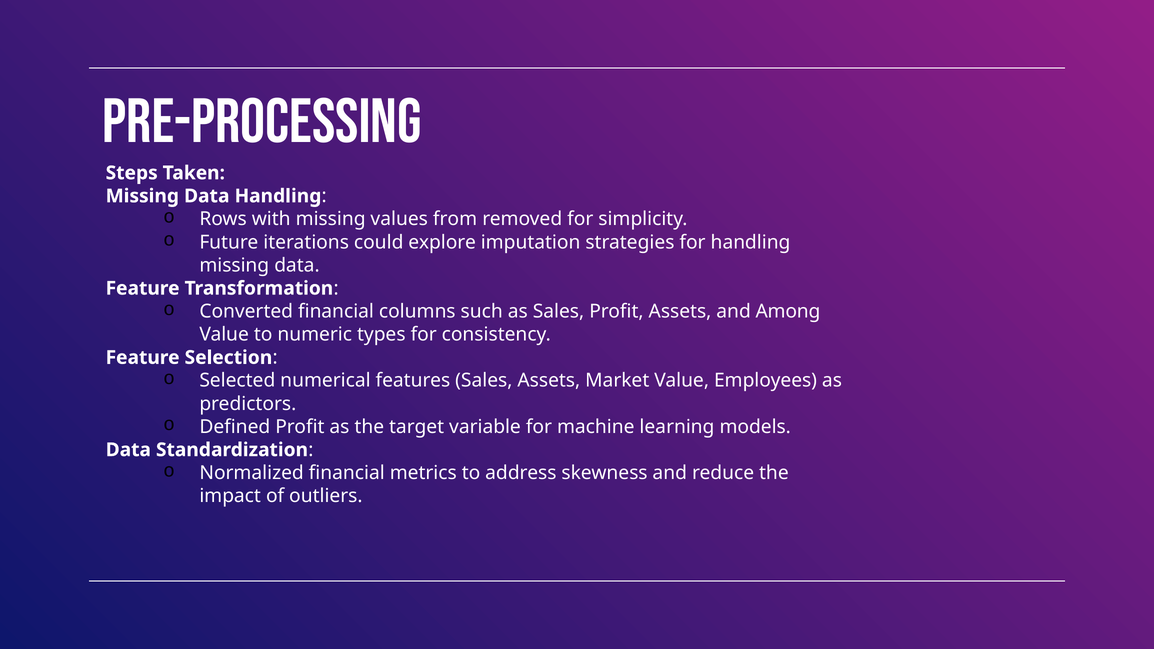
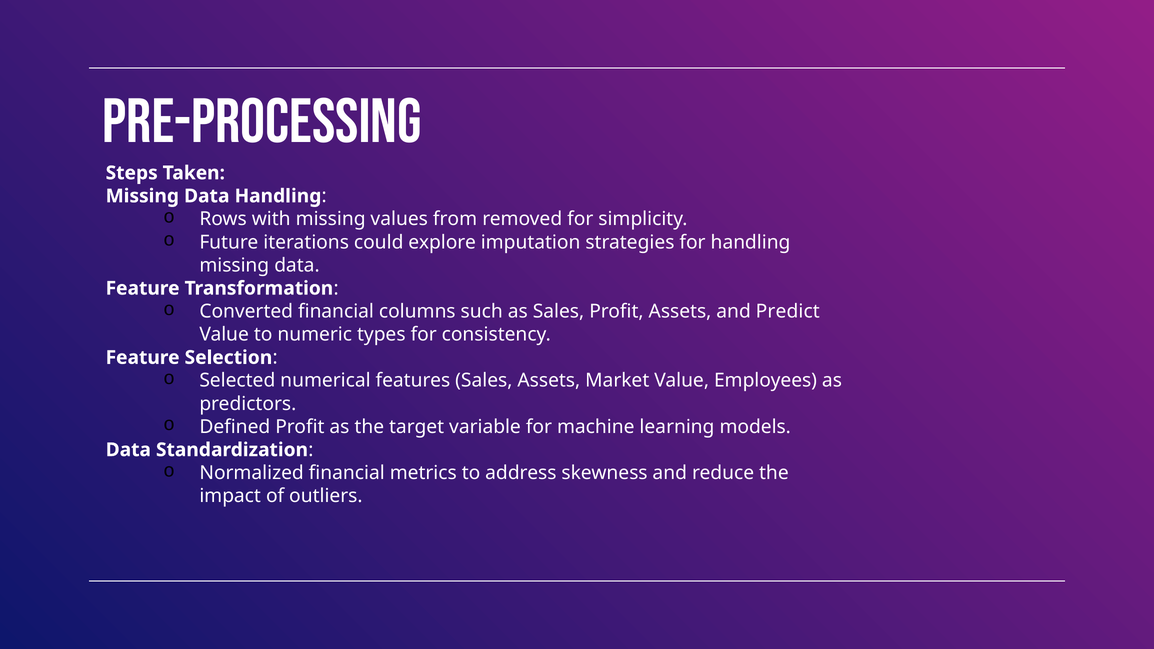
Among: Among -> Predict
